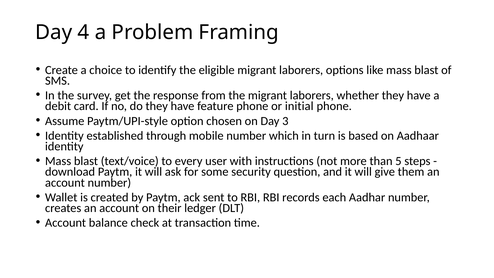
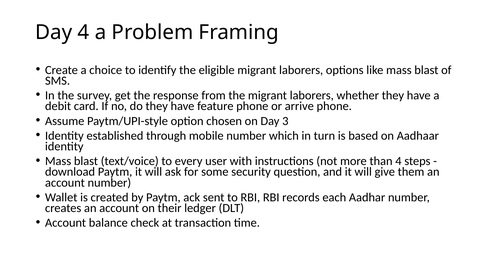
initial: initial -> arrive
than 5: 5 -> 4
